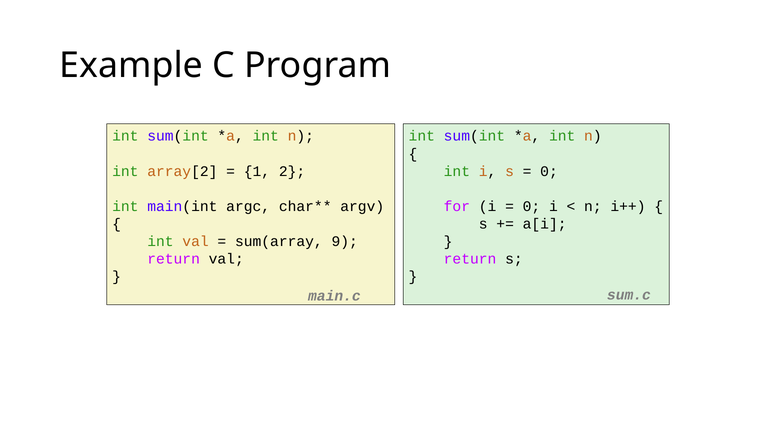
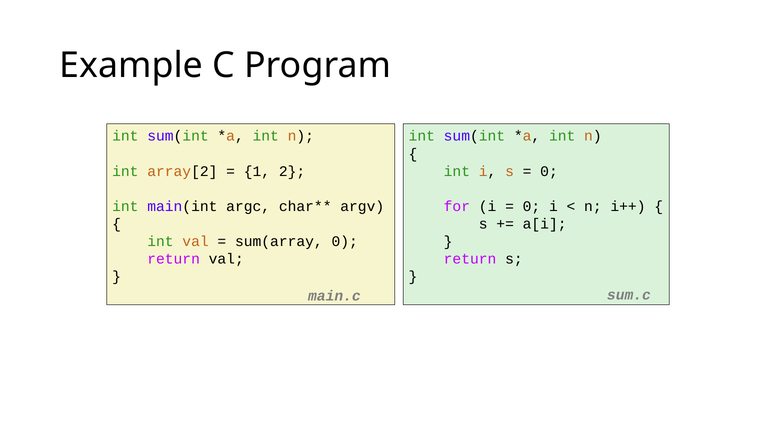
sum(array 9: 9 -> 0
